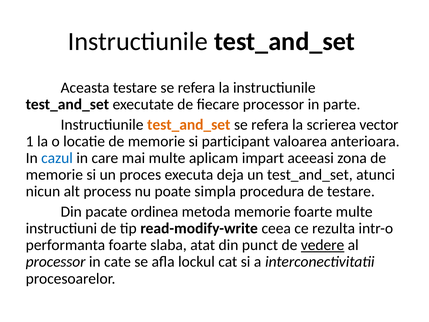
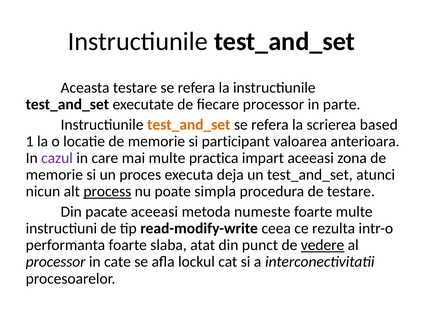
vector: vector -> based
cazul colour: blue -> purple
aplicam: aplicam -> practica
process underline: none -> present
pacate ordinea: ordinea -> aceeasi
metoda memorie: memorie -> numeste
